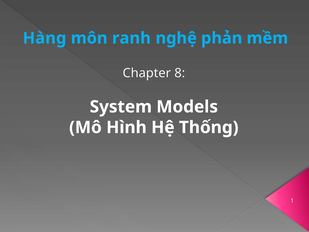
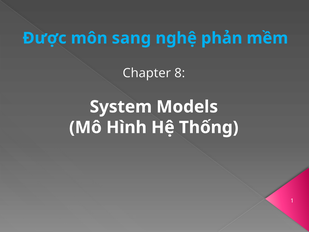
Hàng: Hàng -> Được
ranh: ranh -> sang
